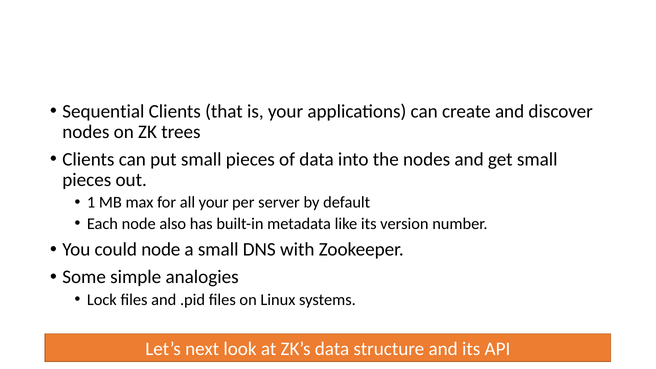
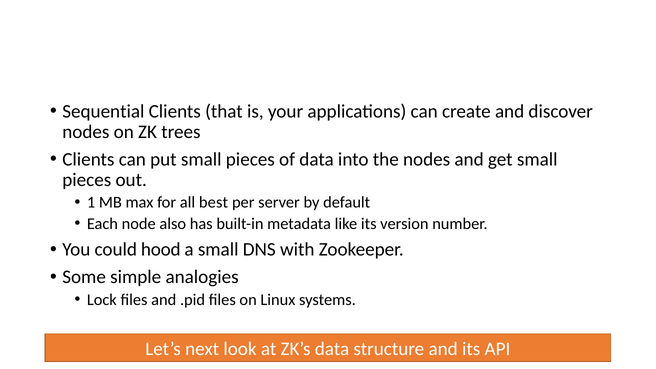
all your: your -> best
could node: node -> hood
